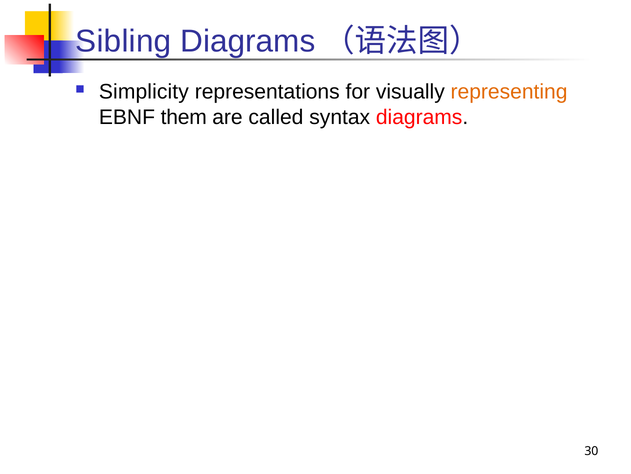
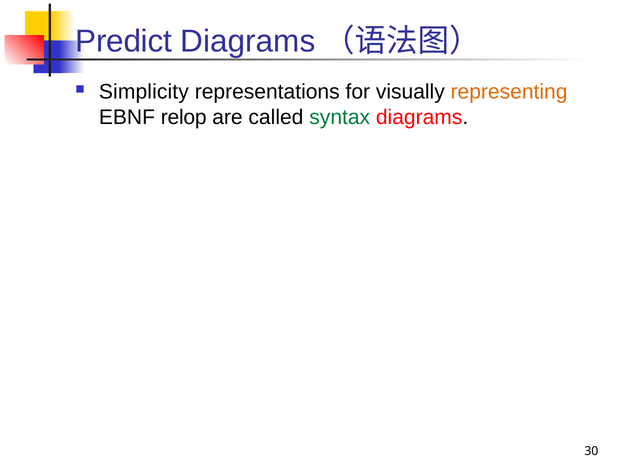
Sibling: Sibling -> Predict
them: them -> relop
syntax colour: black -> green
